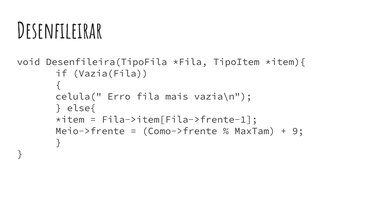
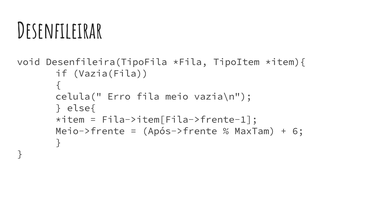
mais: mais -> meio
Como->frente: Como->frente -> Após->frente
9: 9 -> 6
